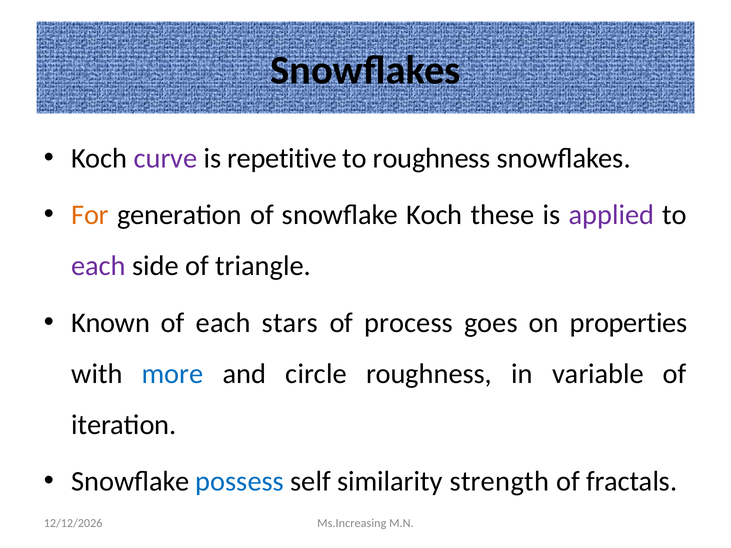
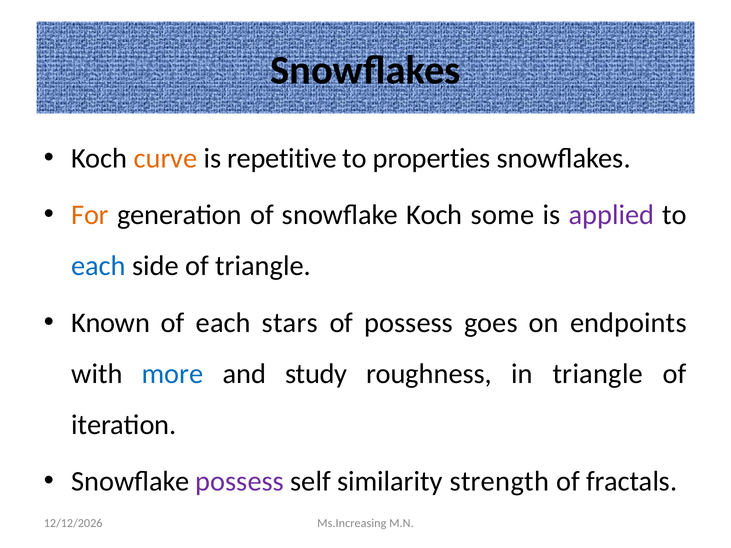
curve colour: purple -> orange
to roughness: roughness -> properties
these: these -> some
each at (99, 266) colour: purple -> blue
of process: process -> possess
properties: properties -> endpoints
circle: circle -> study
in variable: variable -> triangle
possess at (240, 482) colour: blue -> purple
